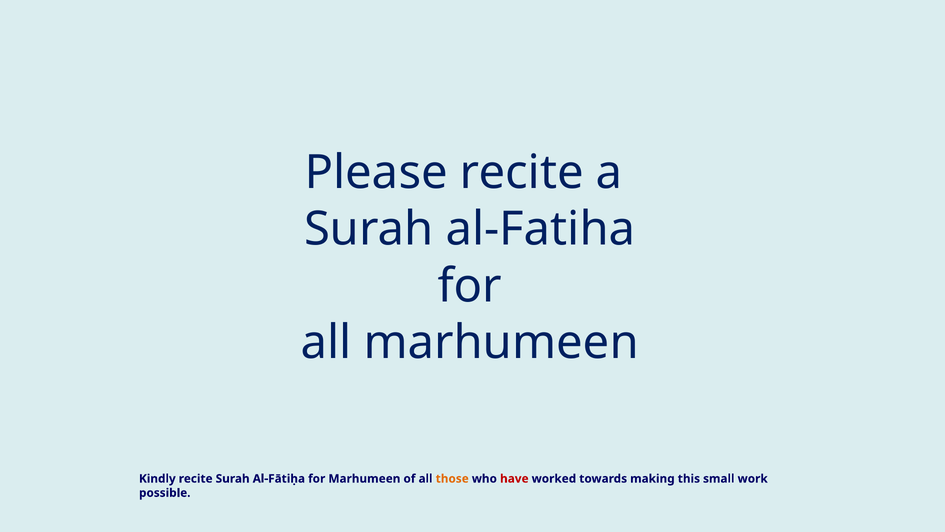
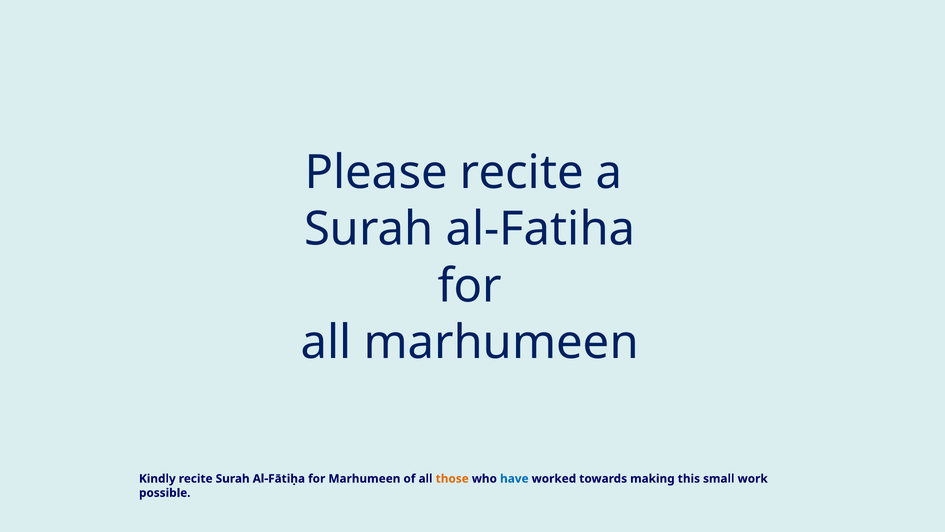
have colour: red -> blue
